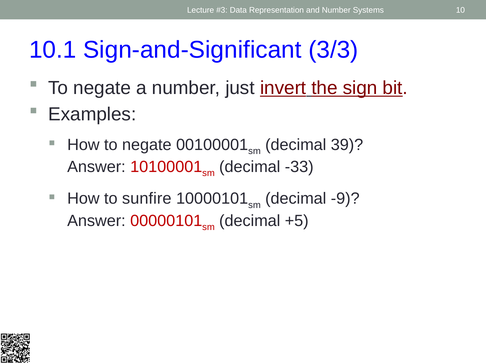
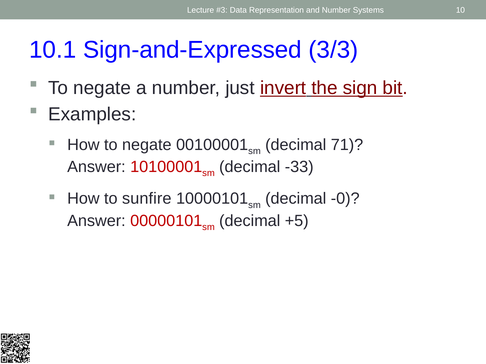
Sign-and-Significant: Sign-and-Significant -> Sign-and-Expressed
39: 39 -> 71
-9: -9 -> -0
